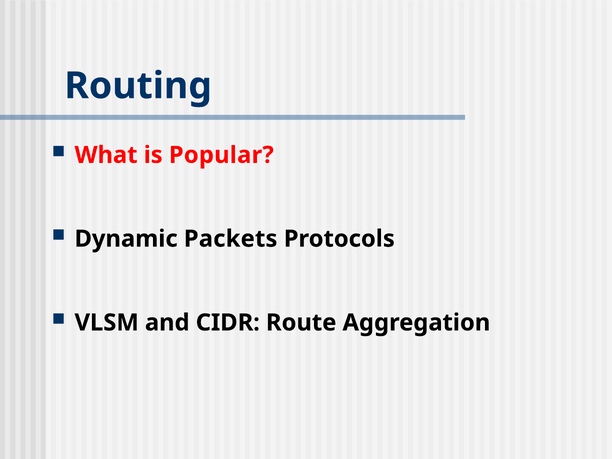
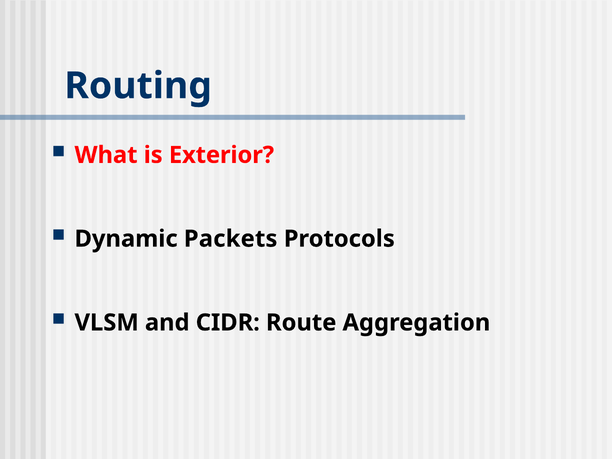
Popular: Popular -> Exterior
